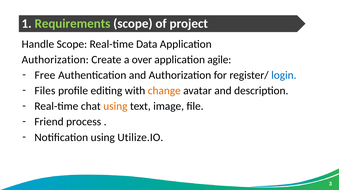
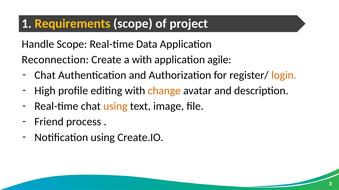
Requirements colour: light green -> yellow
Authorization at (55, 60): Authorization -> Reconnection
a over: over -> with
Free at (45, 75): Free -> Chat
login colour: blue -> orange
Files: Files -> High
Utilize.IO: Utilize.IO -> Create.IO
